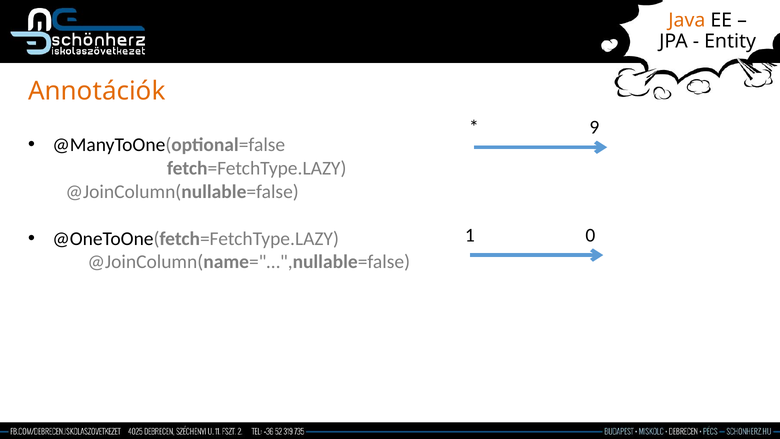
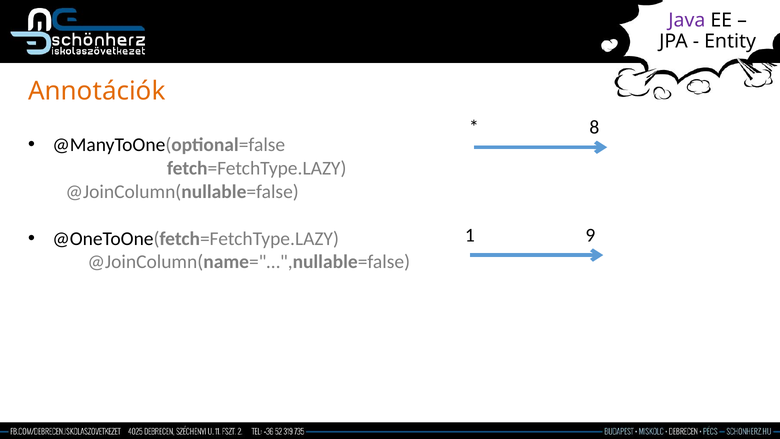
Java colour: orange -> purple
9: 9 -> 8
0: 0 -> 9
